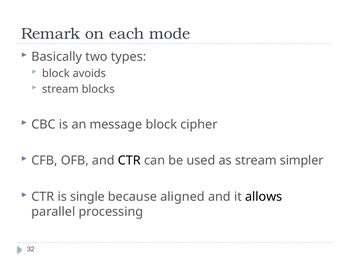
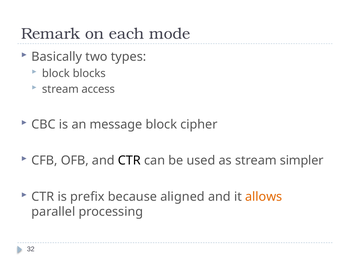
avoids: avoids -> blocks
blocks: blocks -> access
single: single -> prefix
allows colour: black -> orange
